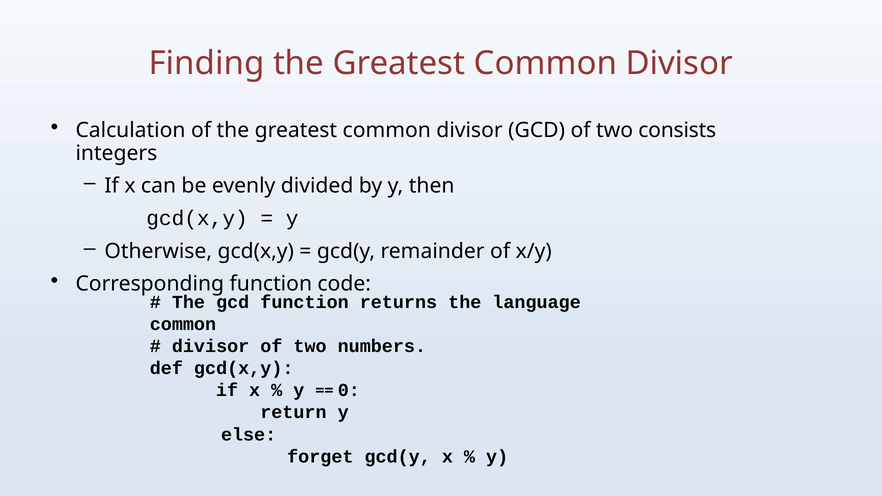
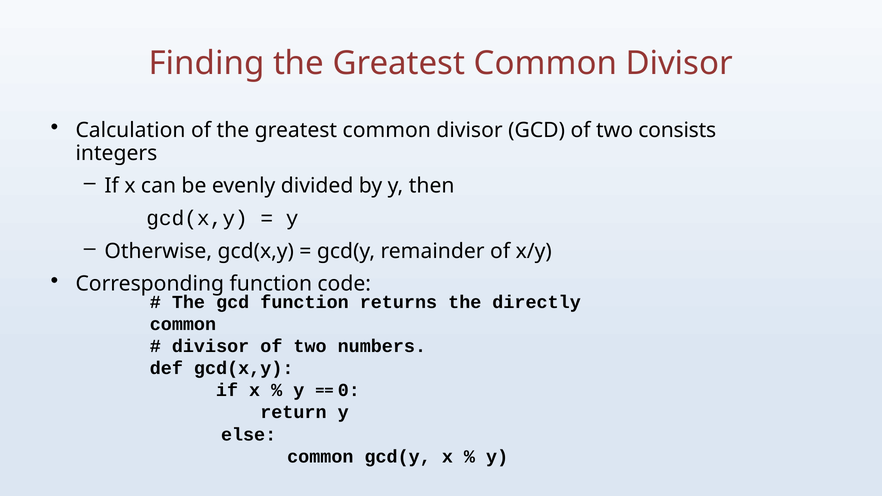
language: language -> directly
forget at (320, 457): forget -> common
